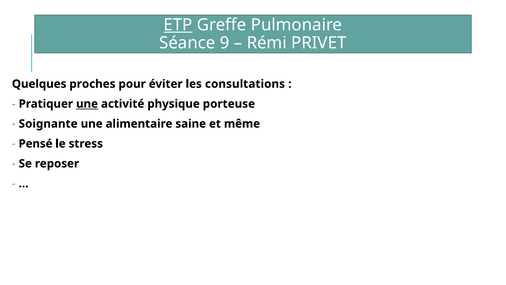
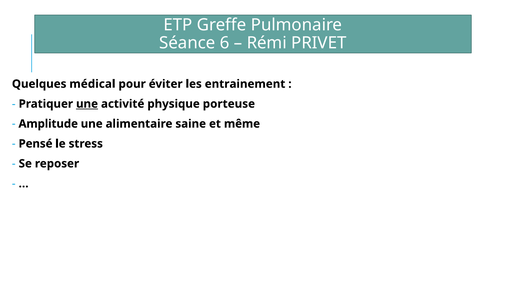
ETP underline: present -> none
9: 9 -> 6
proches: proches -> médical
consultations: consultations -> entrainement
Soignante: Soignante -> Amplitude
